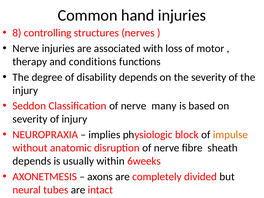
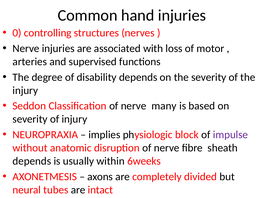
8: 8 -> 0
therapy: therapy -> arteries
conditions: conditions -> supervised
impulse colour: orange -> purple
